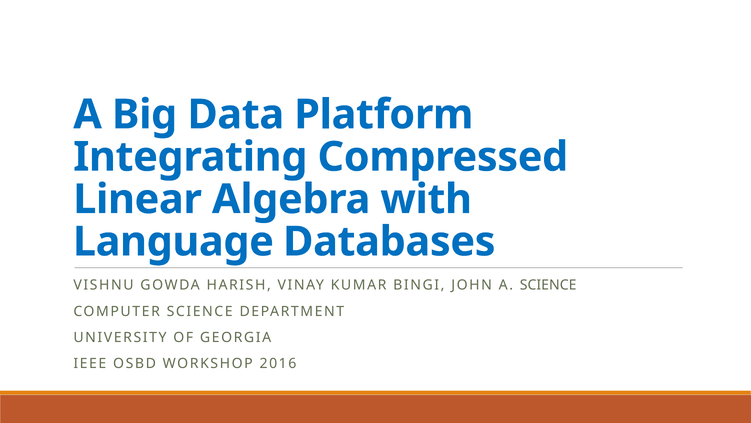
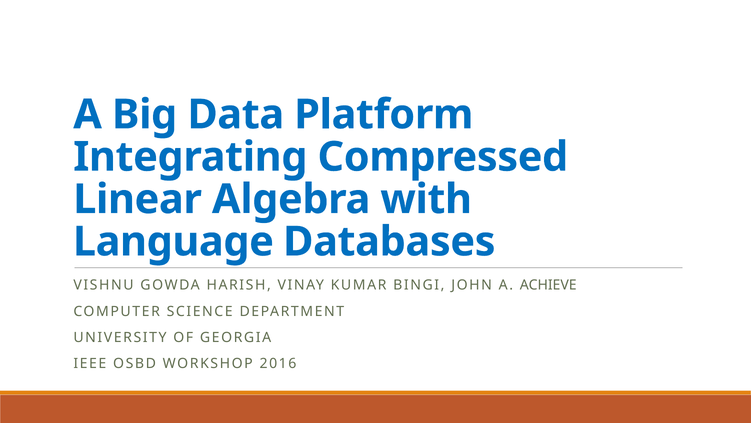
A SCIENCE: SCIENCE -> ACHIEVE
